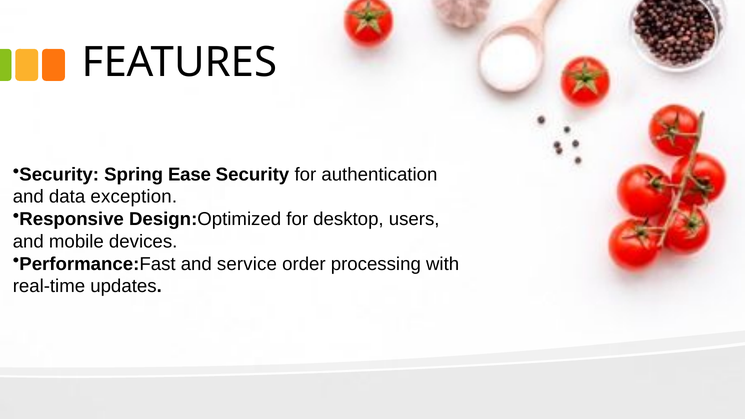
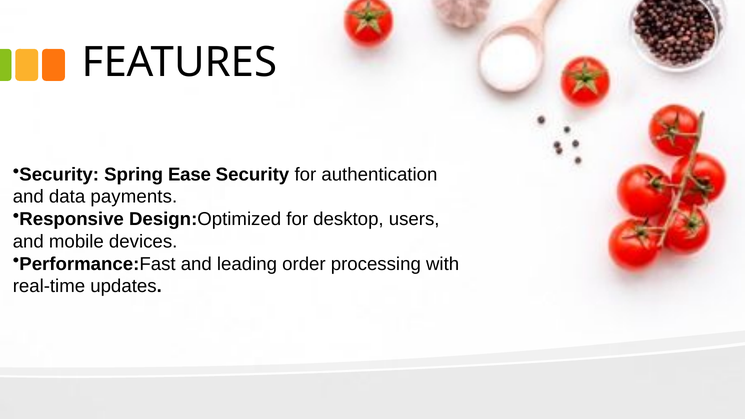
exception: exception -> payments
service: service -> leading
